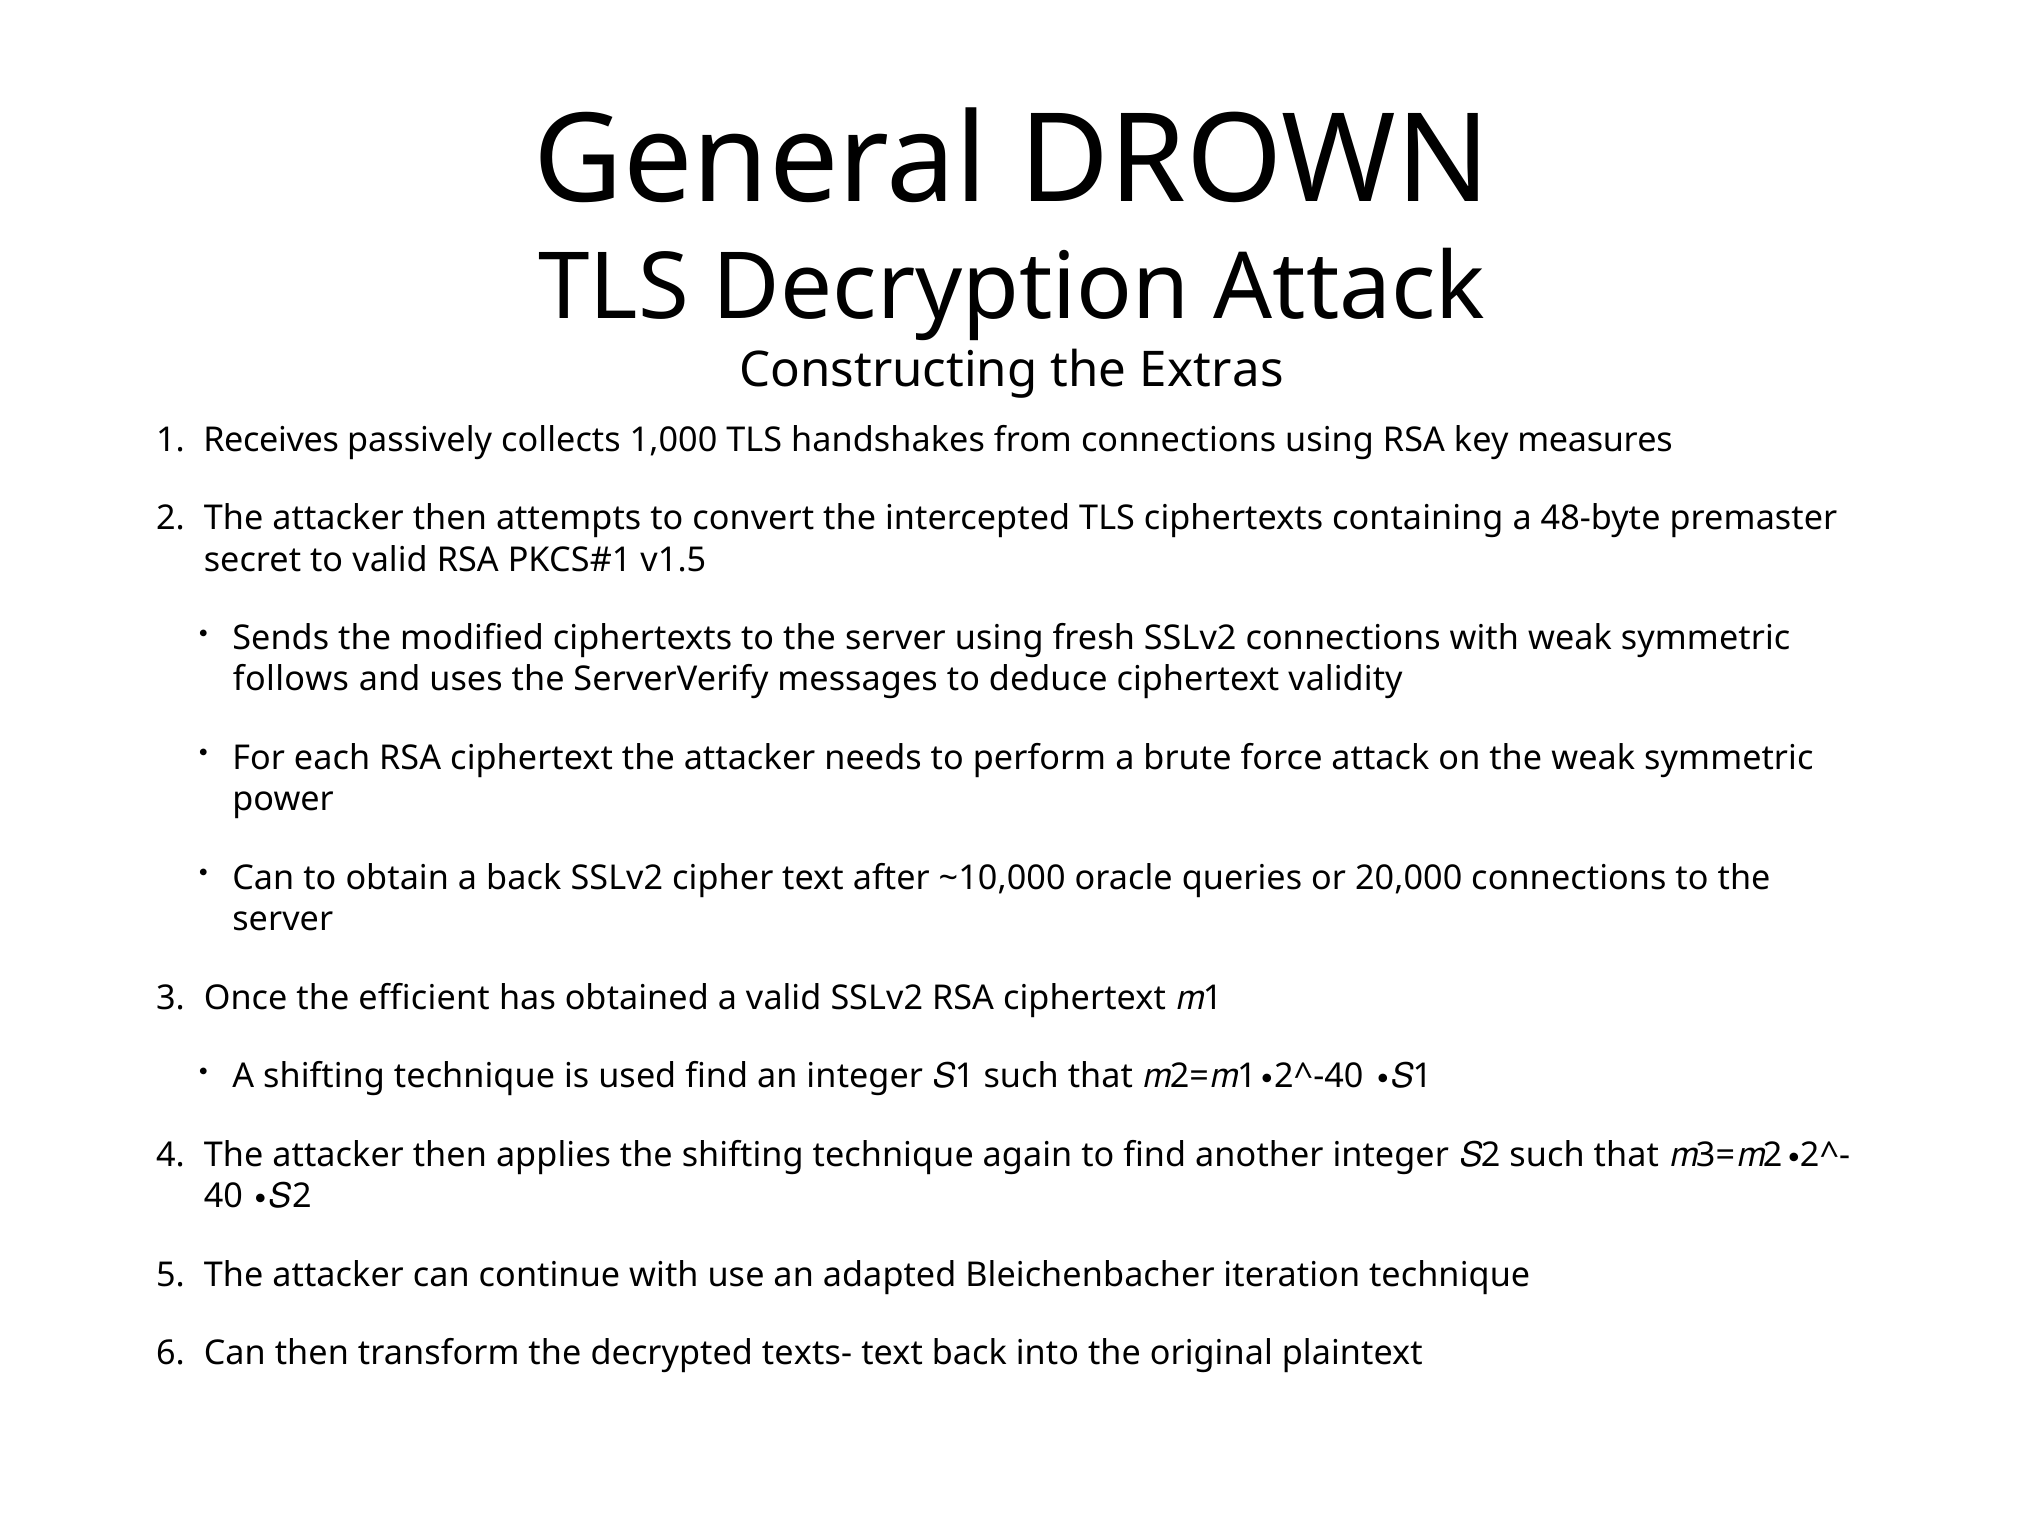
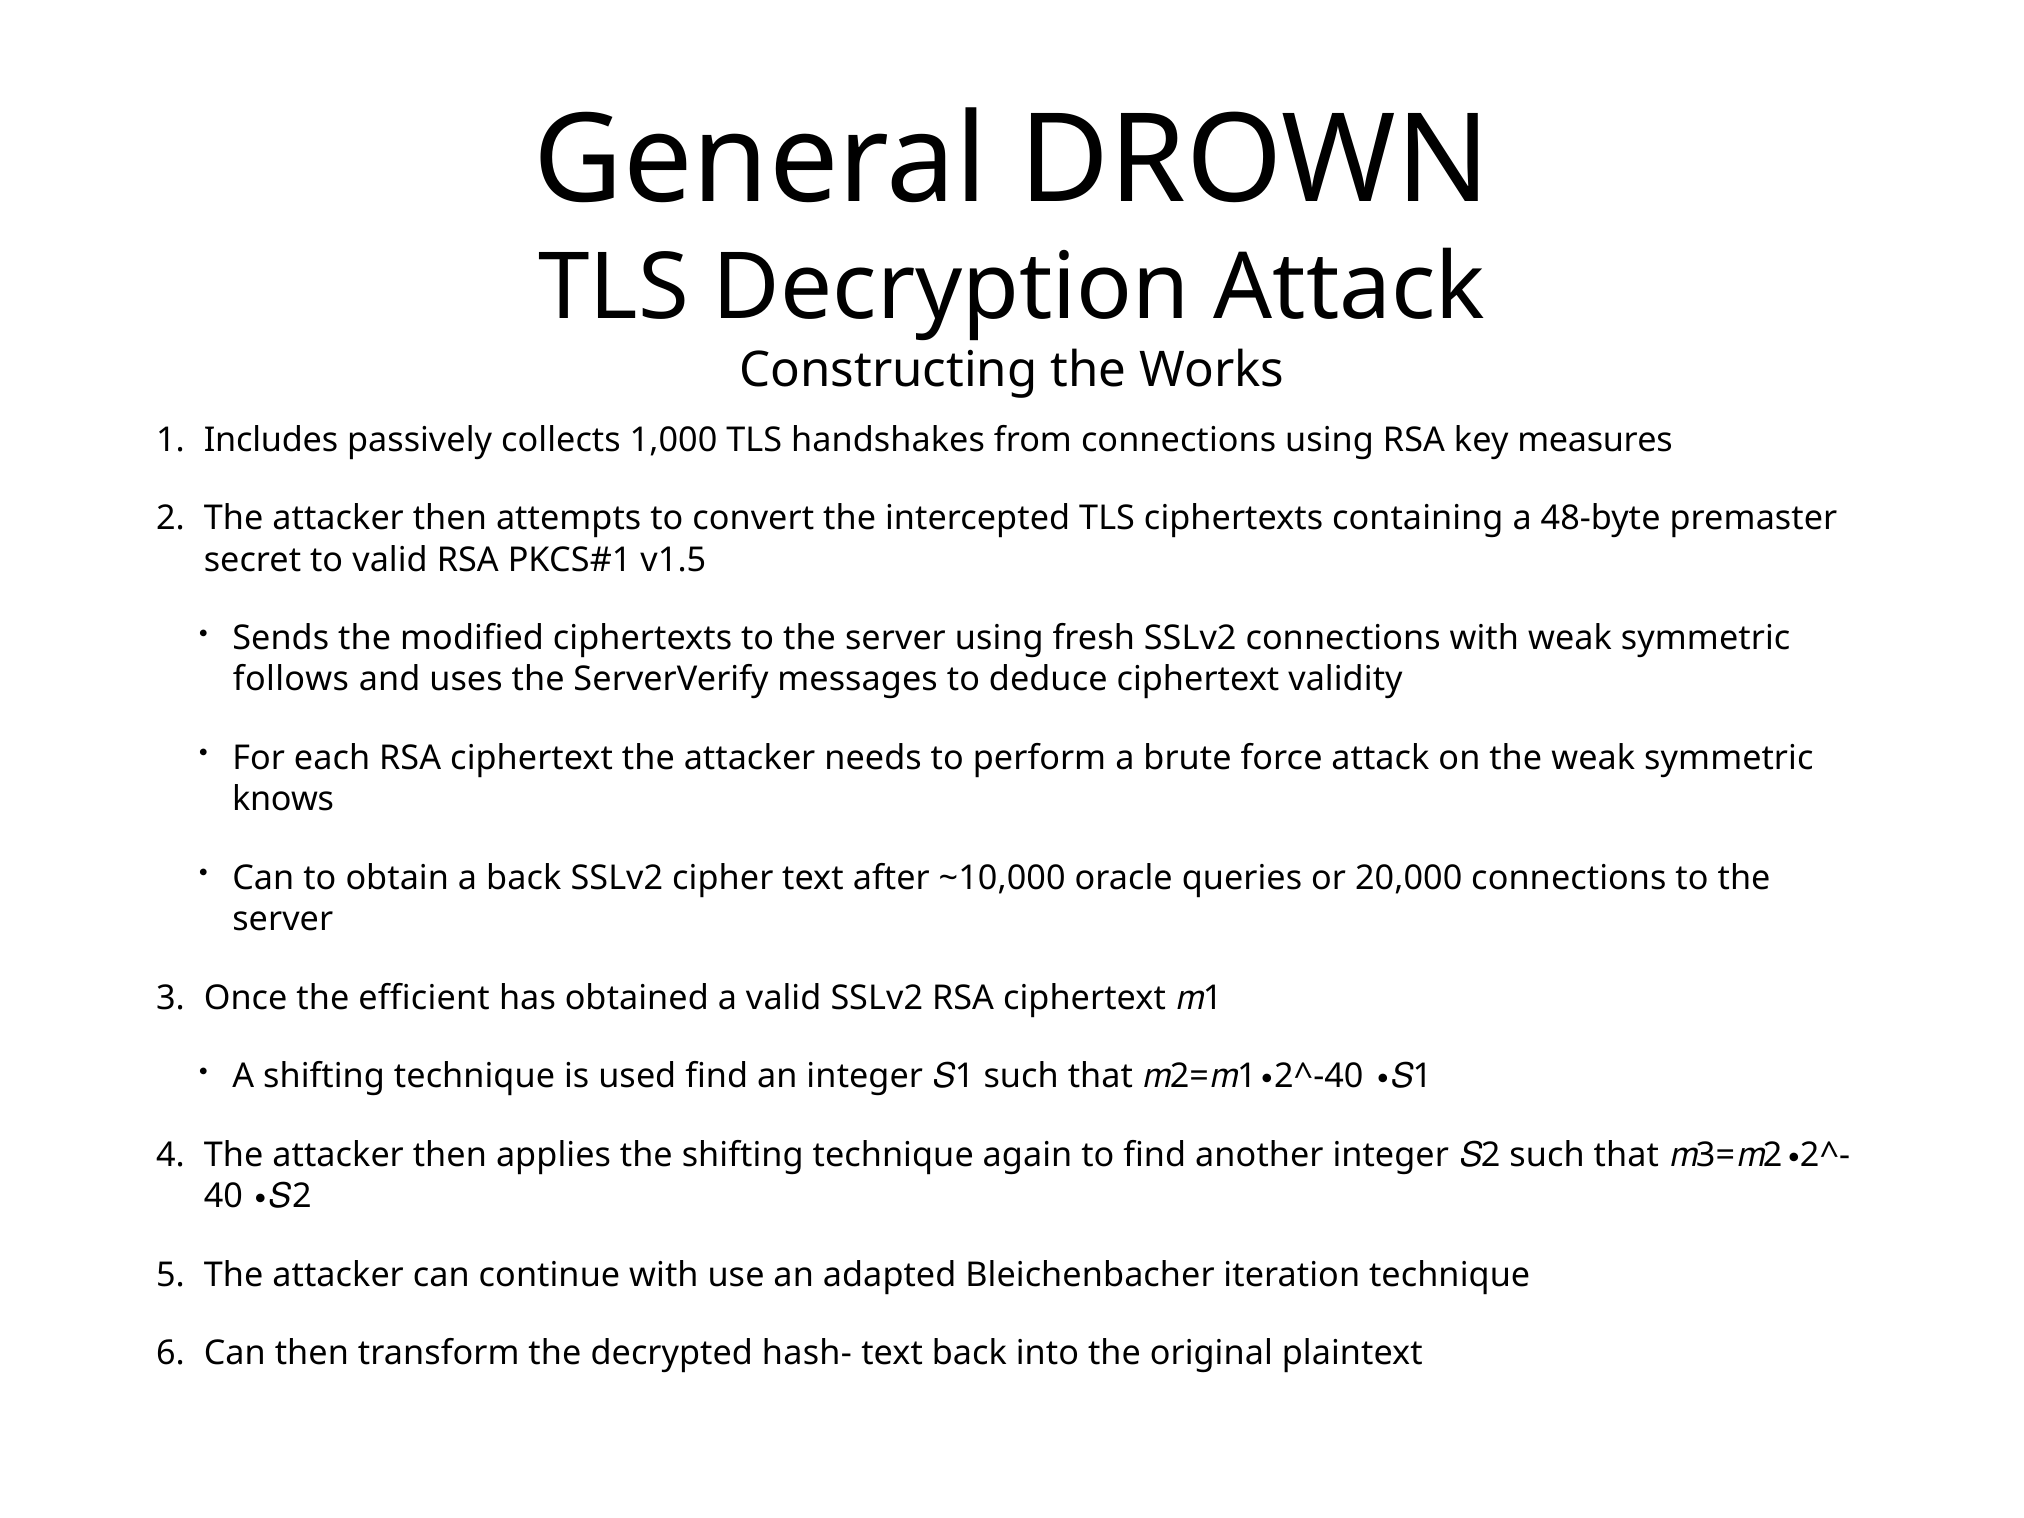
Extras: Extras -> Works
Receives: Receives -> Includes
power: power -> knows
texts-: texts- -> hash-
